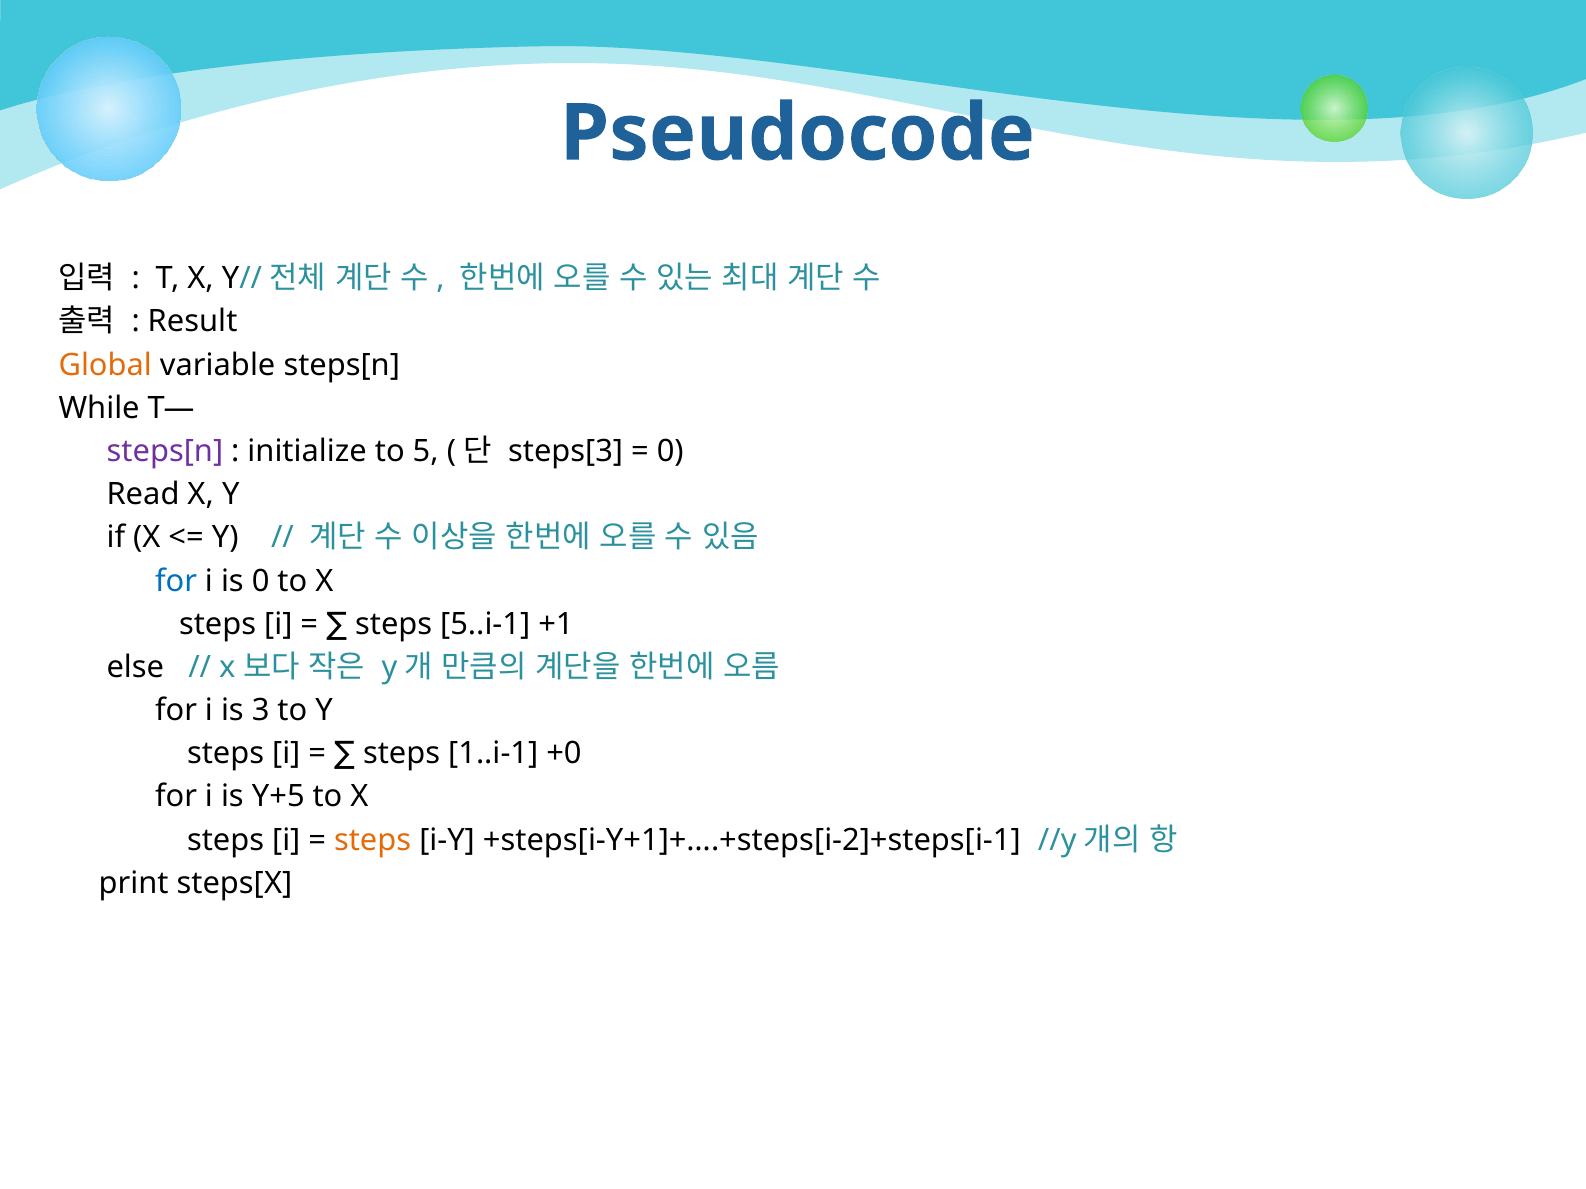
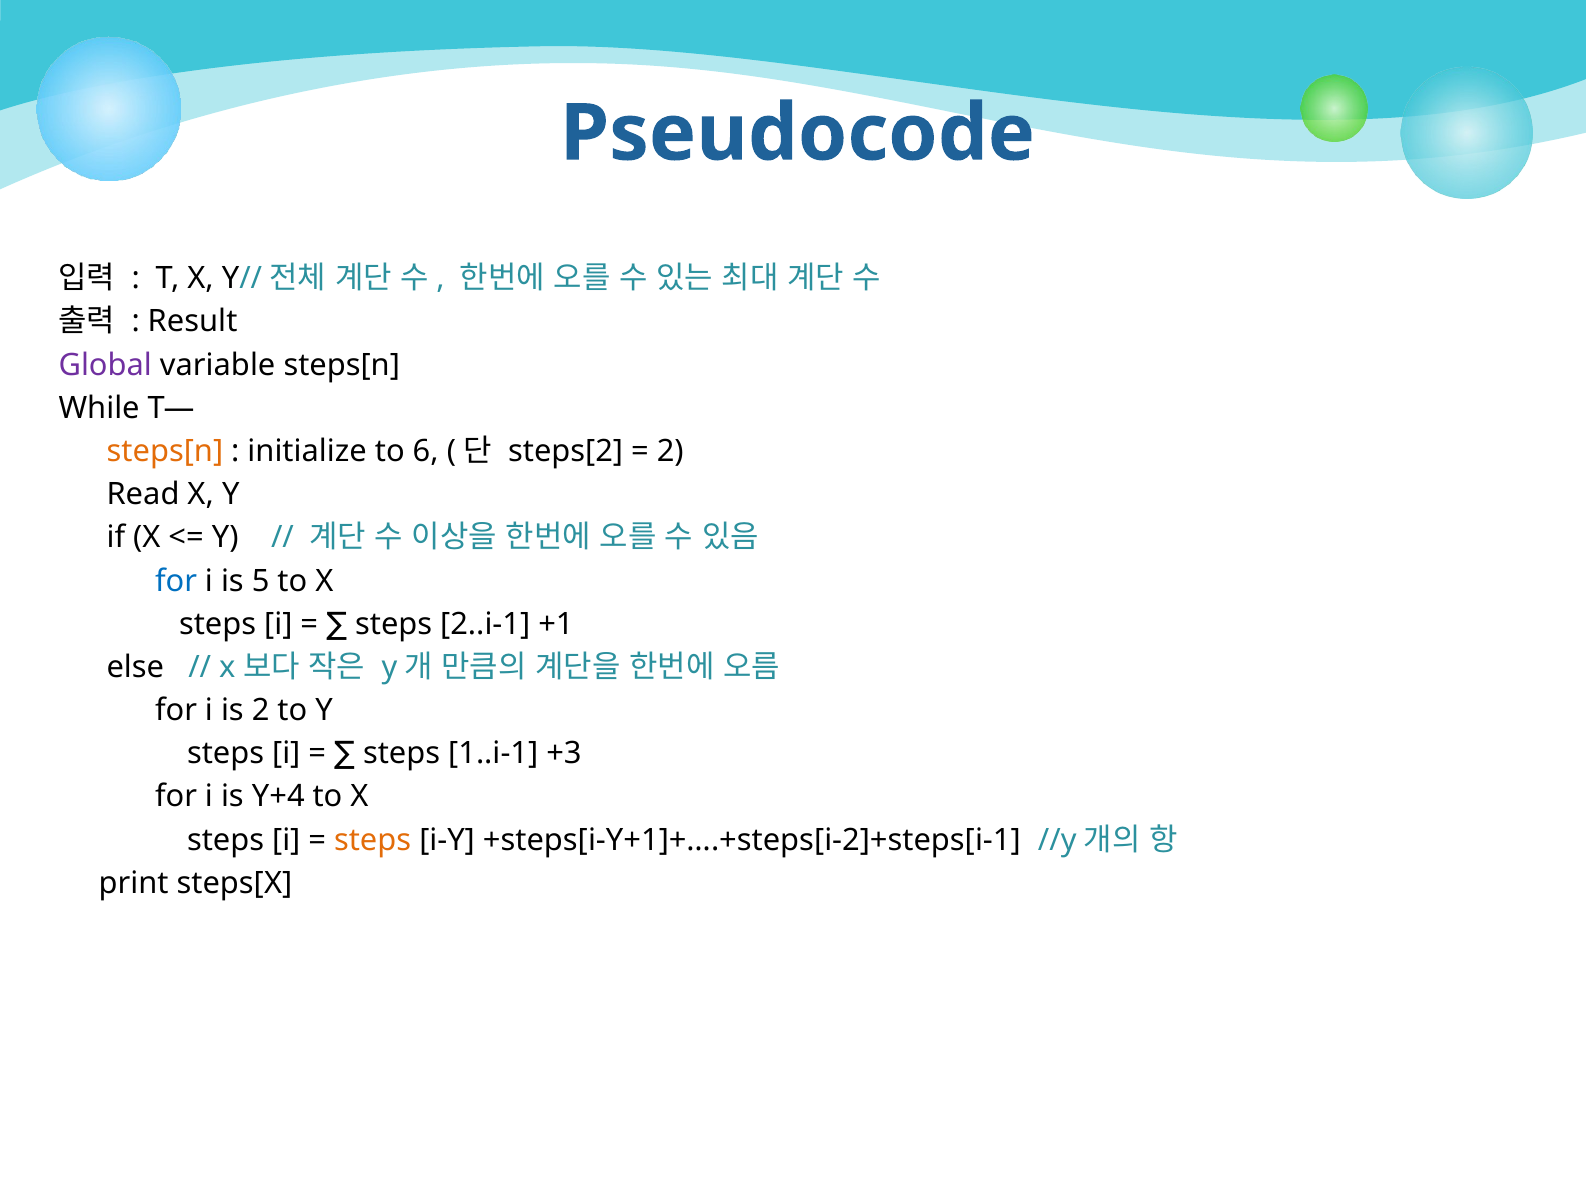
Global colour: orange -> purple
steps[n at (165, 451) colour: purple -> orange
5: 5 -> 6
steps[3: steps[3 -> steps[2
0 at (670, 451): 0 -> 2
is 0: 0 -> 5
5..i-1: 5..i-1 -> 2..i-1
is 3: 3 -> 2
+0: +0 -> +3
Y+5: Y+5 -> Y+4
